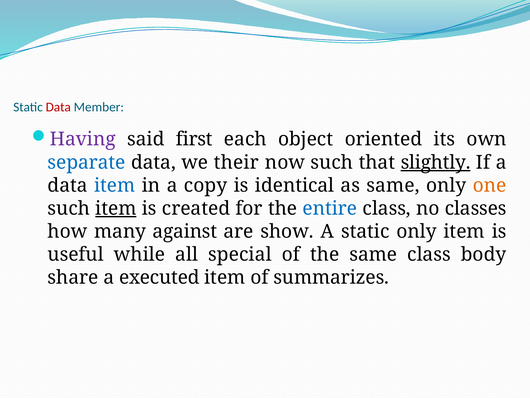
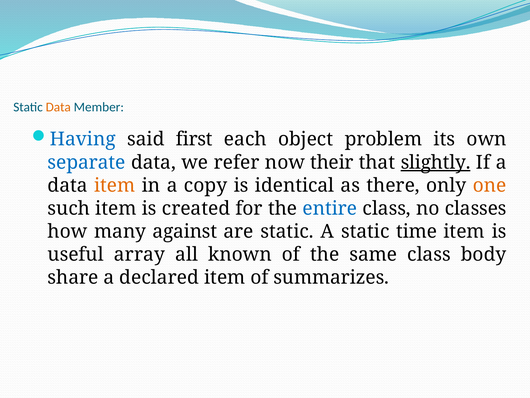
Data at (58, 107) colour: red -> orange
Having colour: purple -> blue
oriented: oriented -> problem
their: their -> refer
now such: such -> their
item at (115, 185) colour: blue -> orange
as same: same -> there
item at (116, 208) underline: present -> none
are show: show -> static
static only: only -> time
while: while -> array
special: special -> known
executed: executed -> declared
